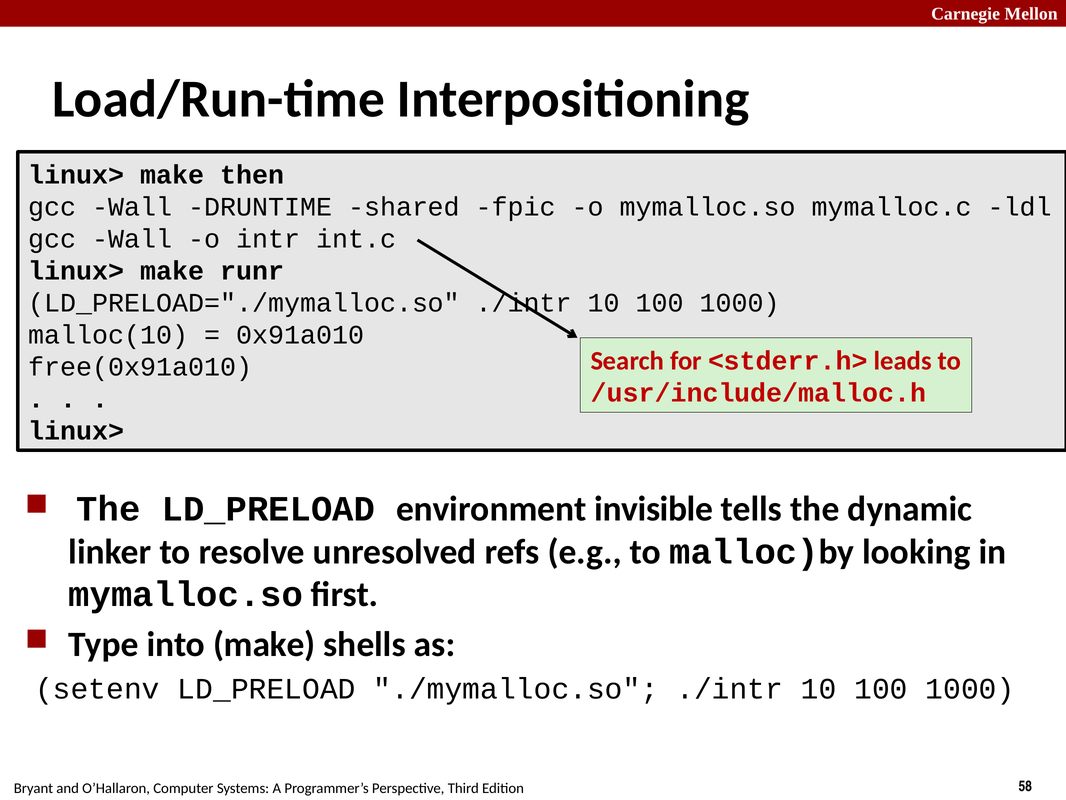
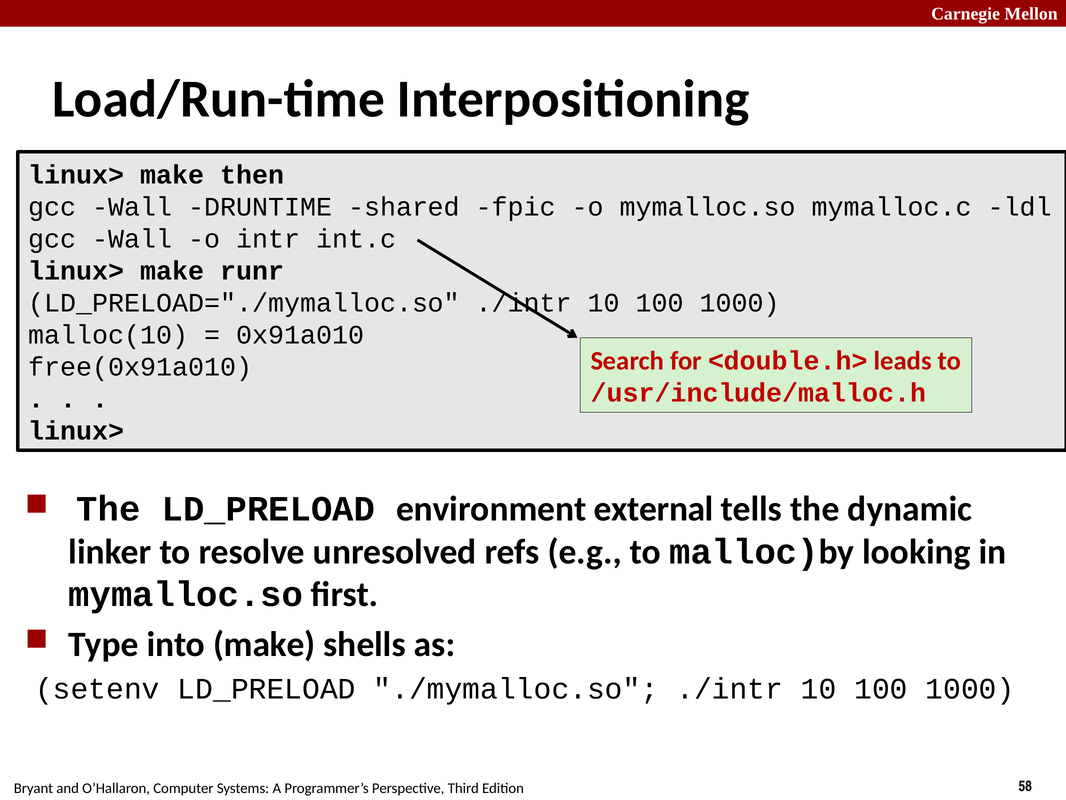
<stderr.h>: <stderr.h> -> <double.h>
invisible: invisible -> external
